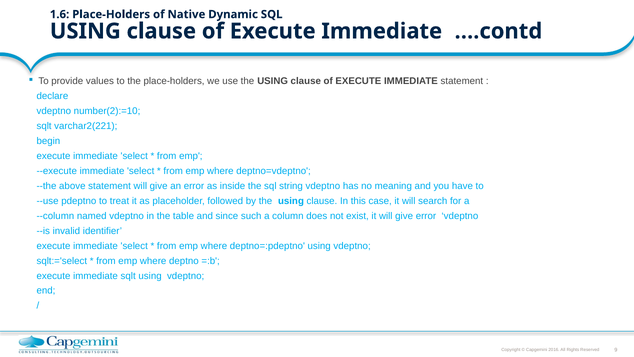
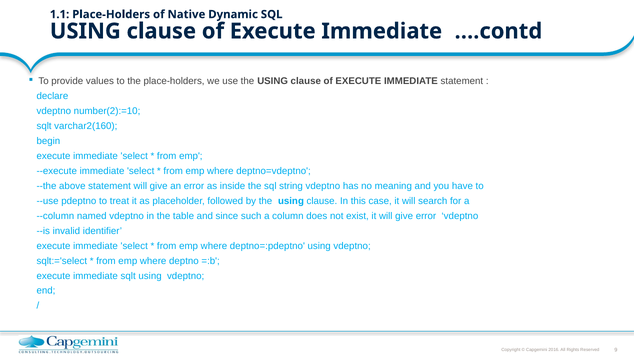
1.6: 1.6 -> 1.1
varchar2(221: varchar2(221 -> varchar2(160
